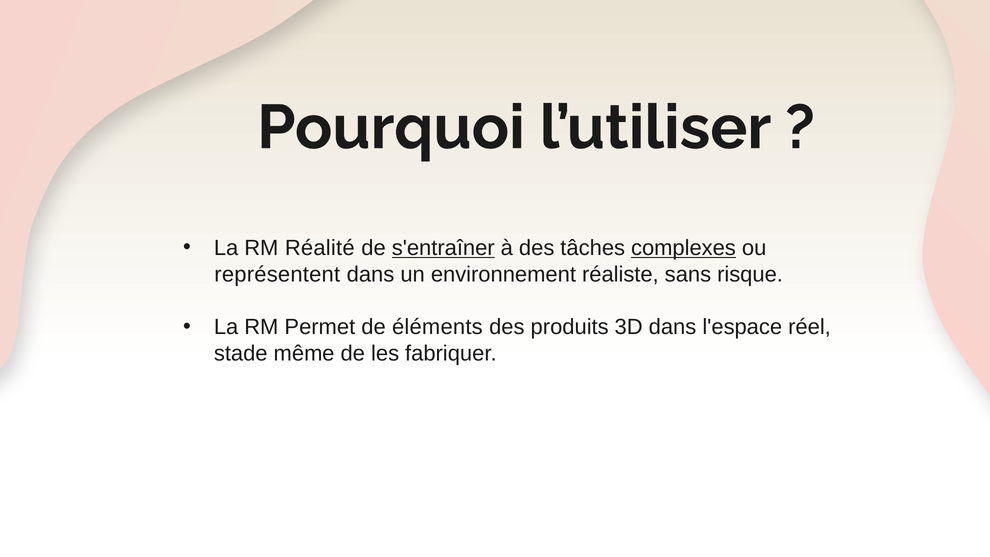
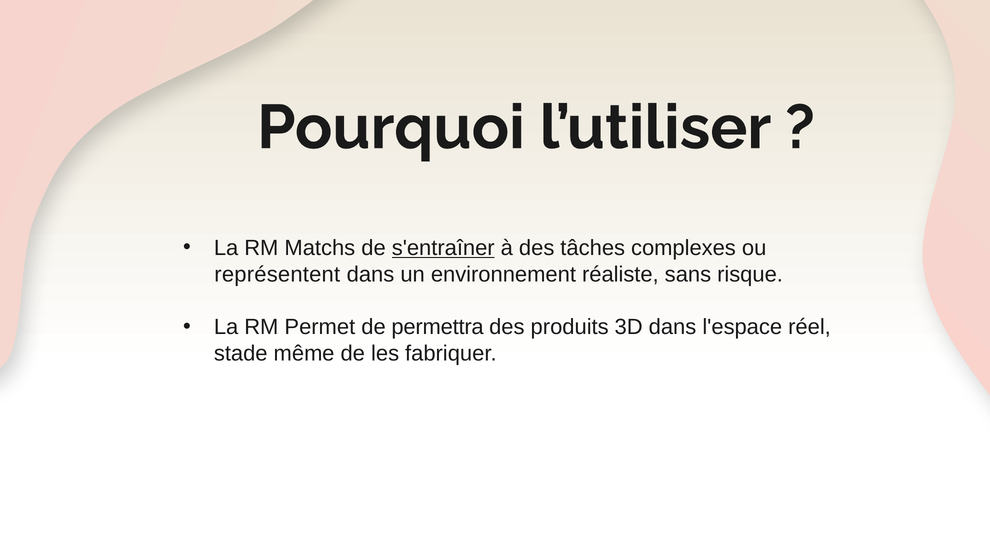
Réalité: Réalité -> Matchs
complexes underline: present -> none
éléments: éléments -> permettra
